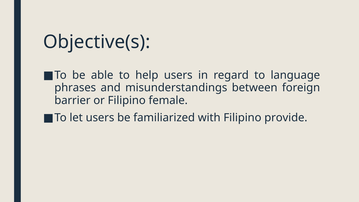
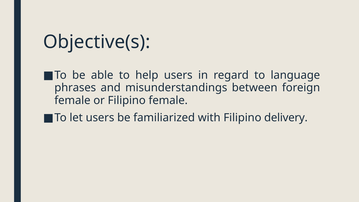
barrier at (72, 100): barrier -> female
provide: provide -> delivery
